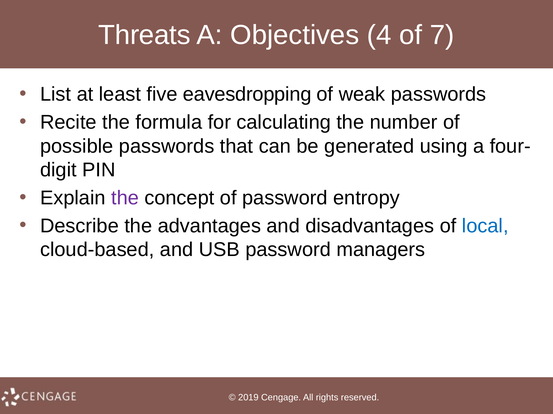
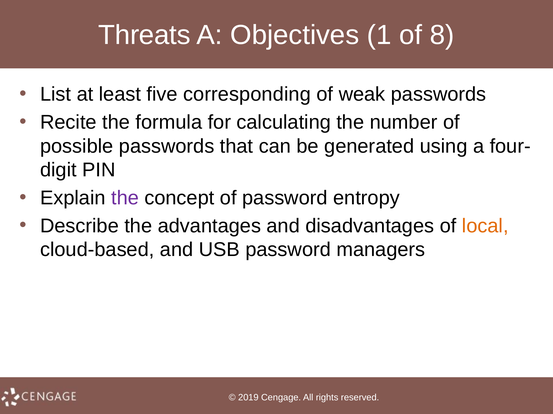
4: 4 -> 1
7: 7 -> 8
eavesdropping: eavesdropping -> corresponding
local colour: blue -> orange
